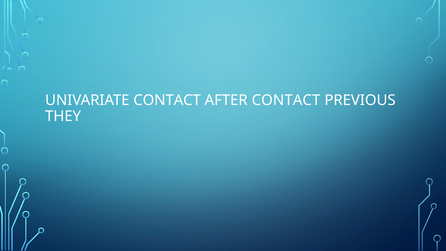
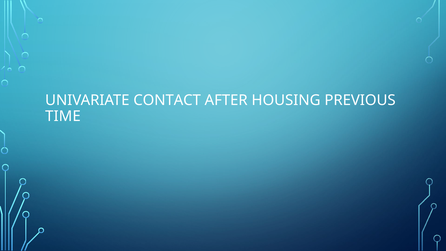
AFTER CONTACT: CONTACT -> HOUSING
THEY: THEY -> TIME
